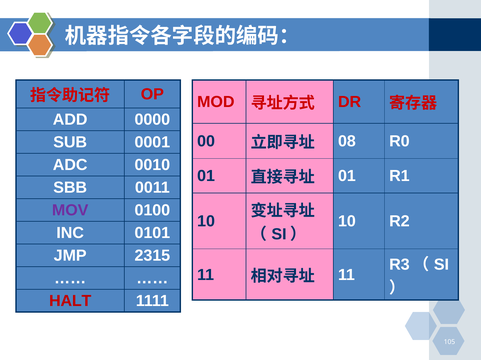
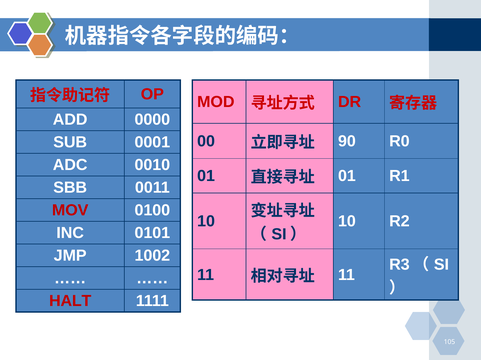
08: 08 -> 90
MOV colour: purple -> red
2315: 2315 -> 1002
